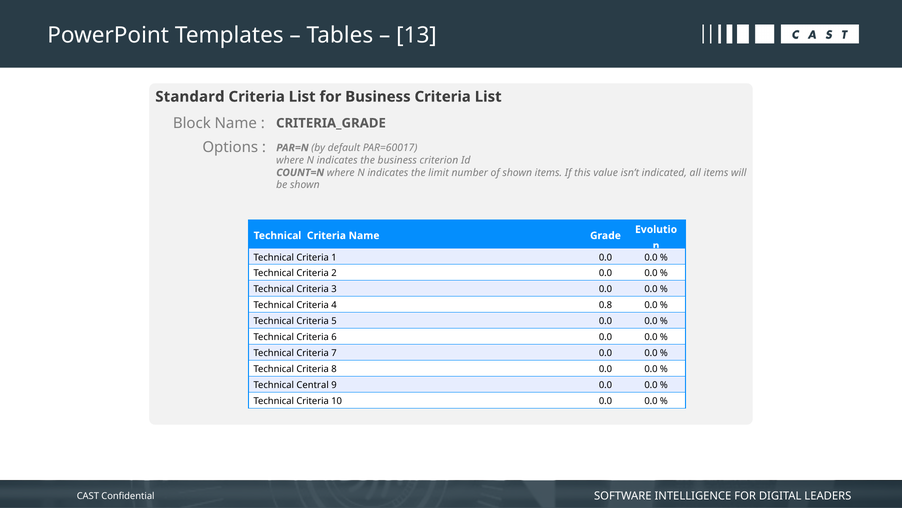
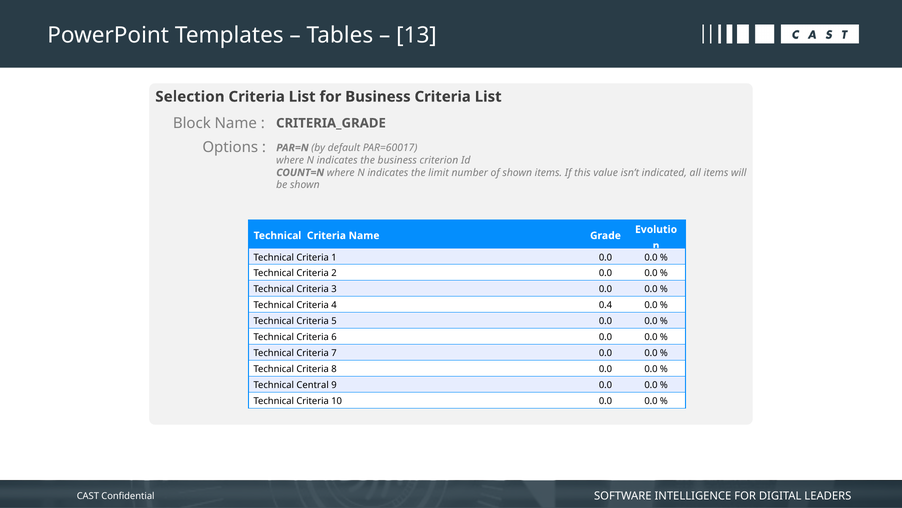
Standard: Standard -> Selection
0.8: 0.8 -> 0.4
